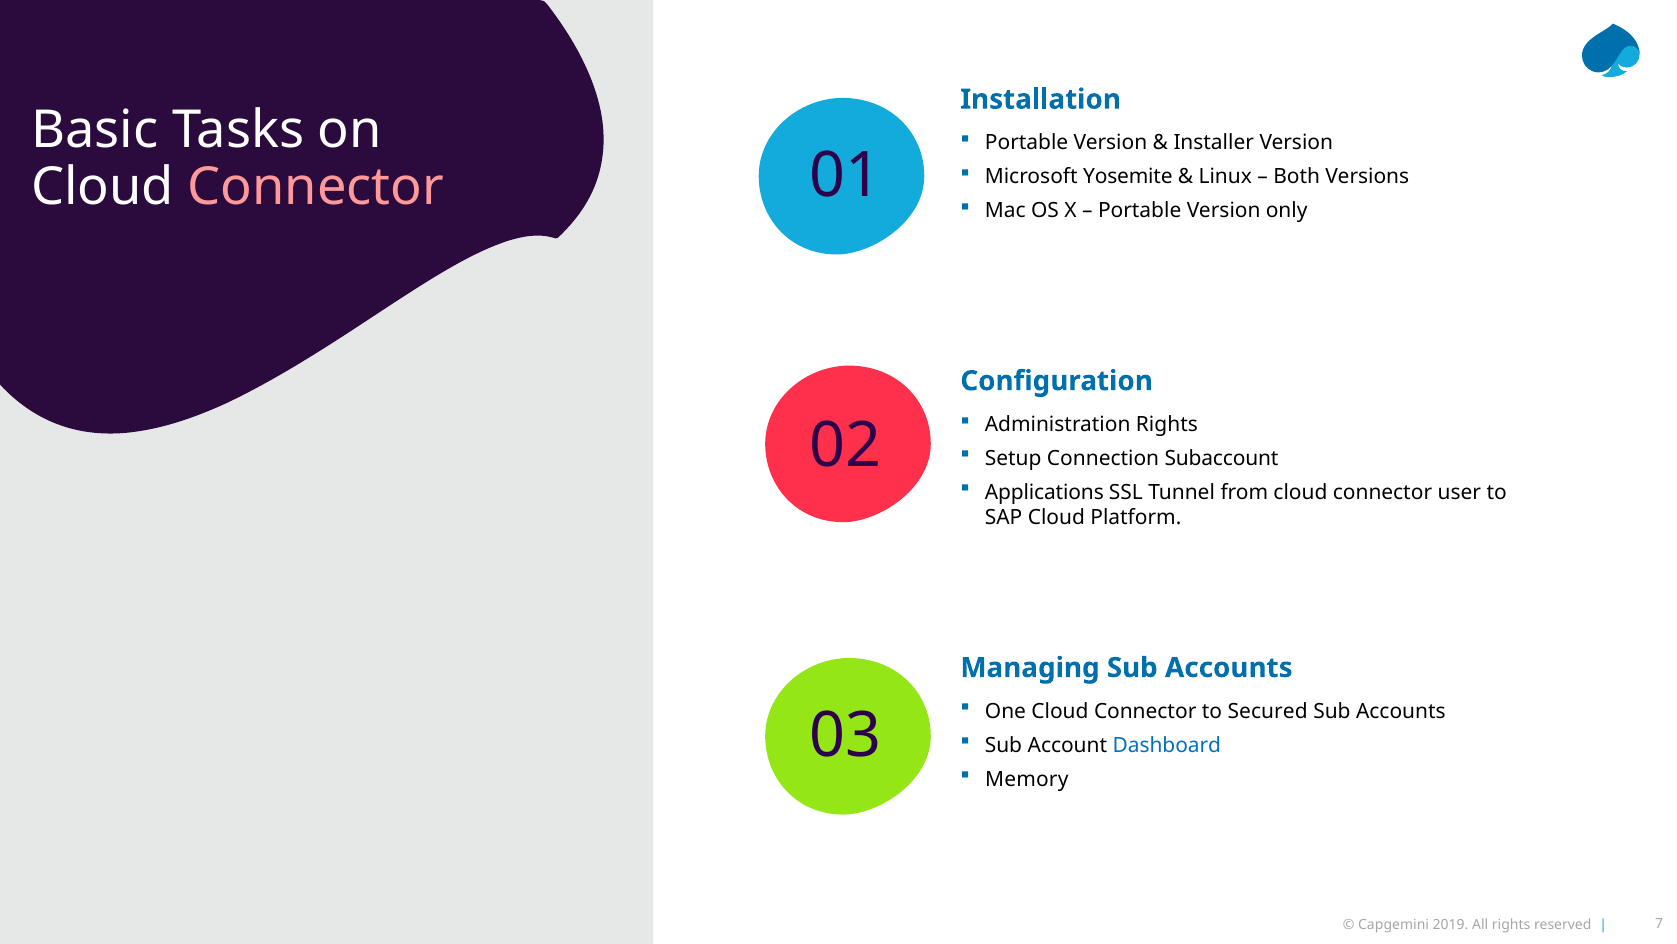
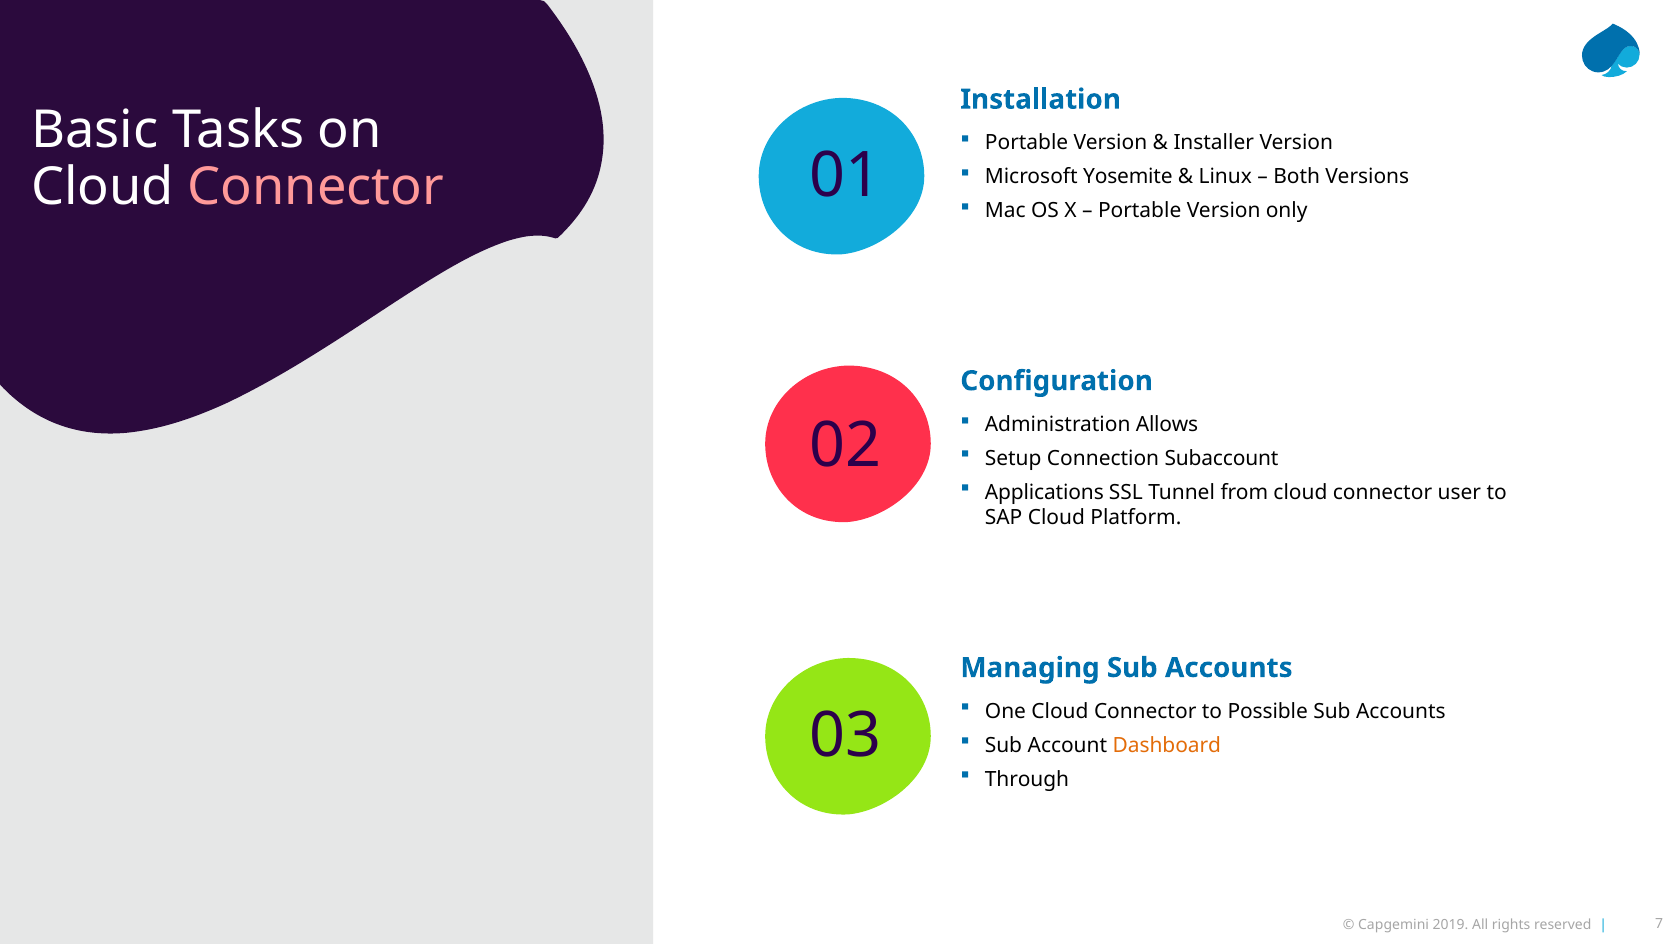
Administration Rights: Rights -> Allows
Secured: Secured -> Possible
Dashboard colour: blue -> orange
Memory: Memory -> Through
